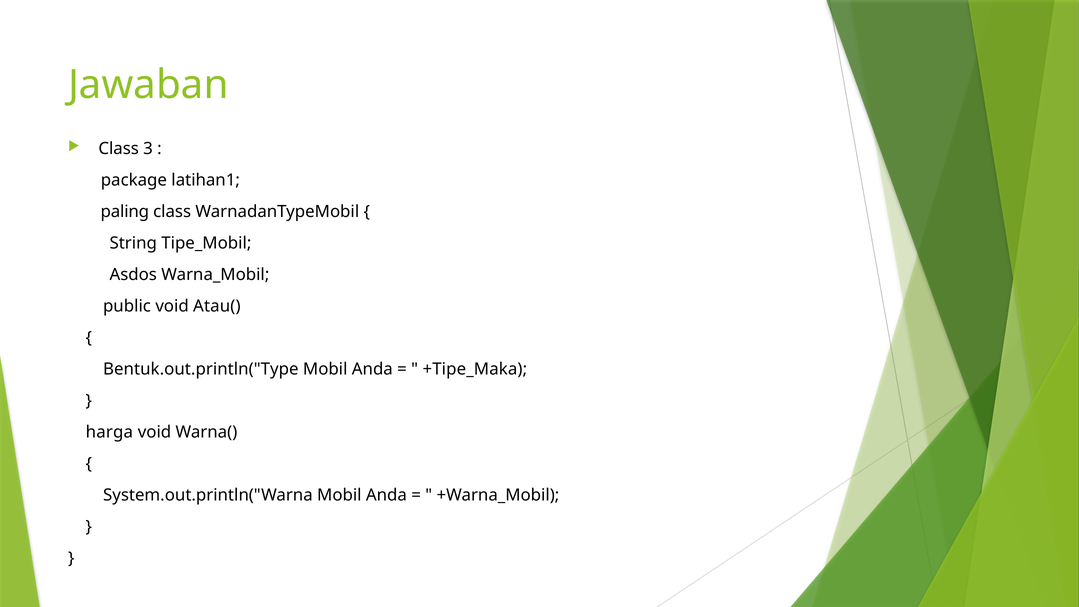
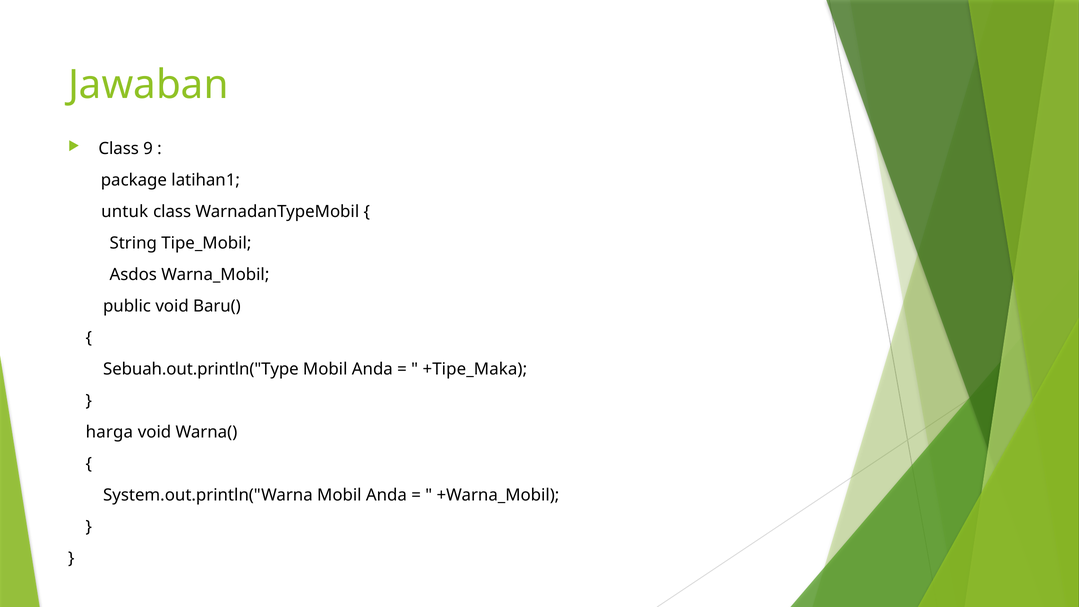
3: 3 -> 9
paling: paling -> untuk
Atau(: Atau( -> Baru(
Bentuk.out.println("Type: Bentuk.out.println("Type -> Sebuah.out.println("Type
